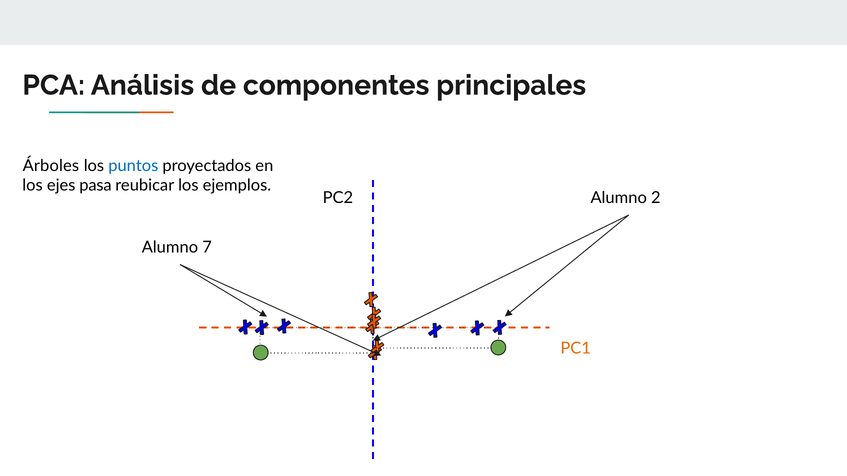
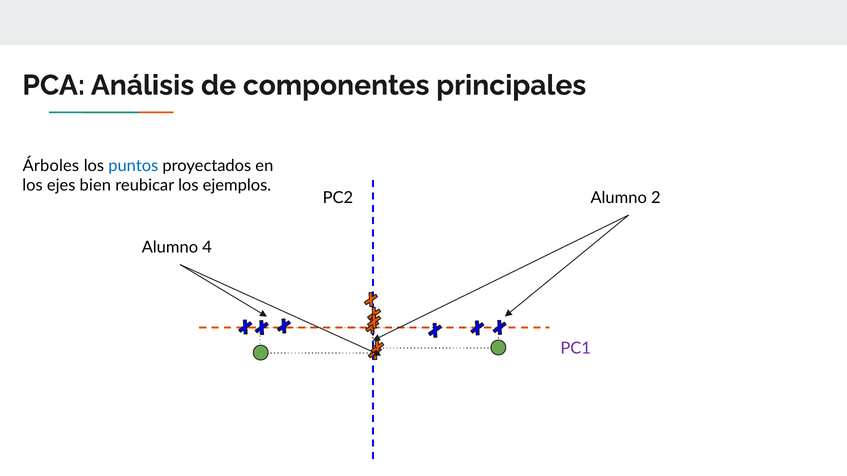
pasa: pasa -> bien
7: 7 -> 4
PC1 colour: orange -> purple
